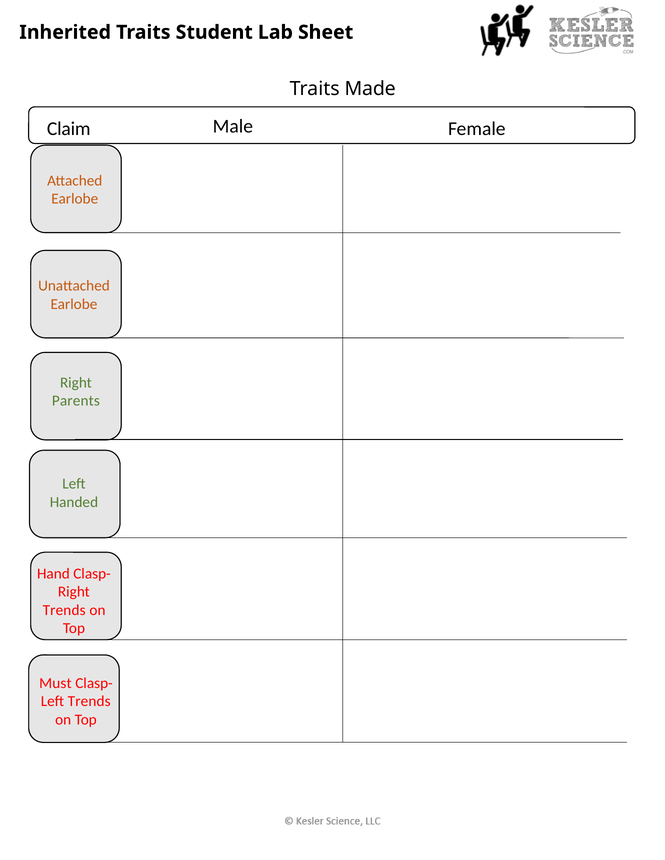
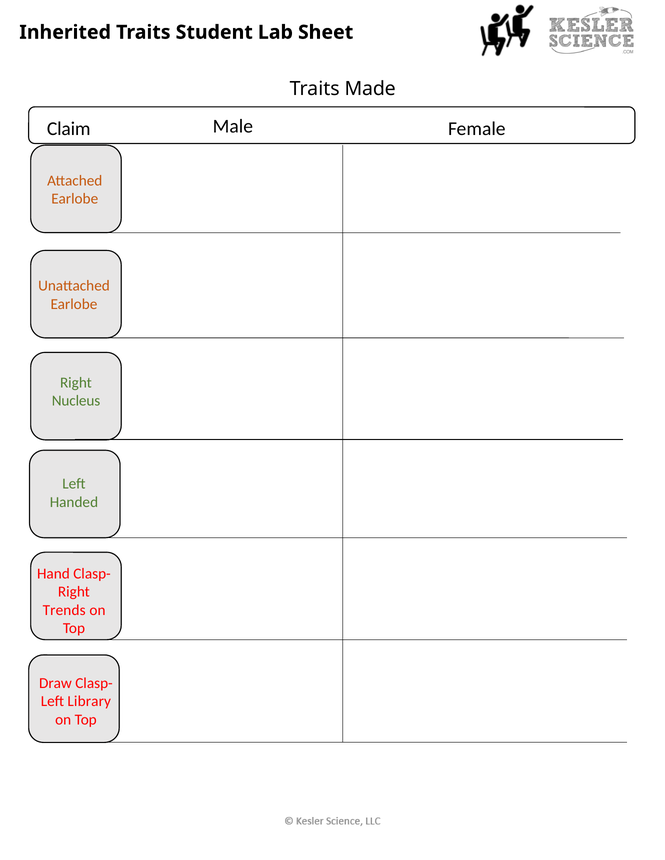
Parents: Parents -> Nucleus
Must: Must -> Draw
Left Trends: Trends -> Library
